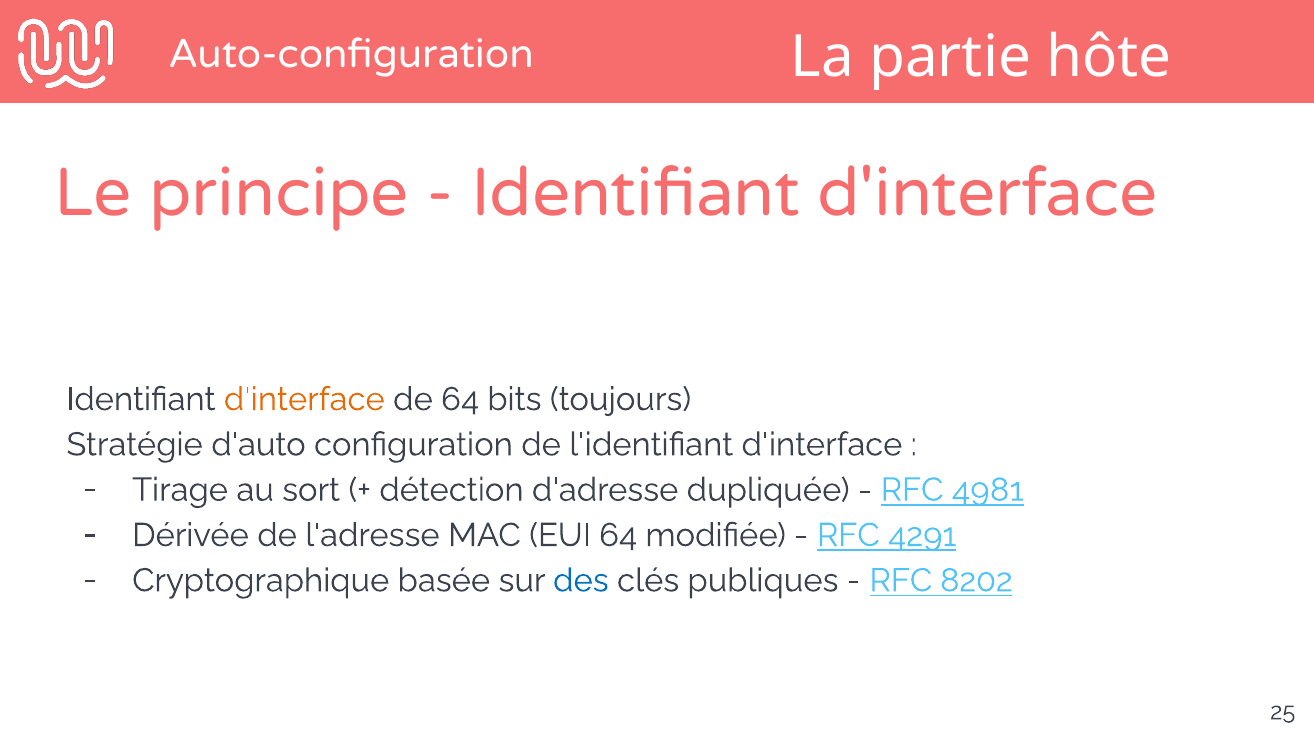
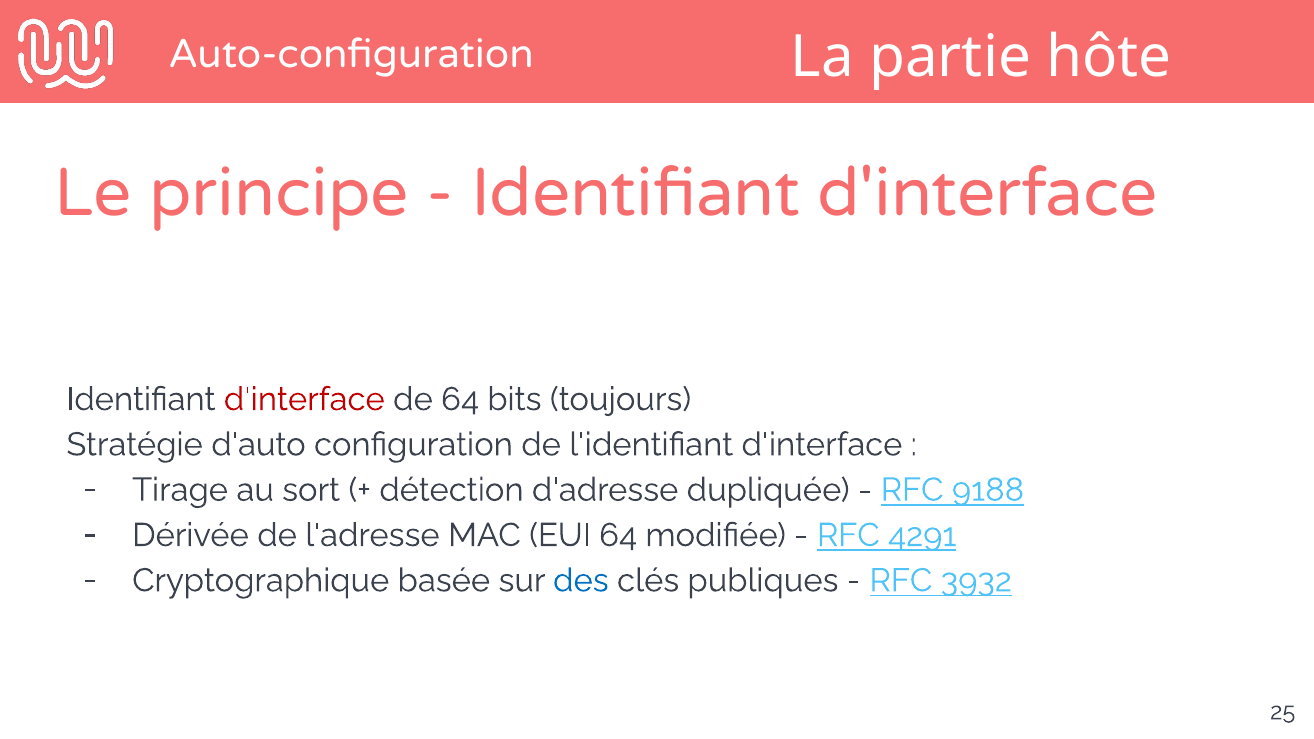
d'interface at (304, 399) colour: orange -> red
4981: 4981 -> 9188
8202: 8202 -> 3932
